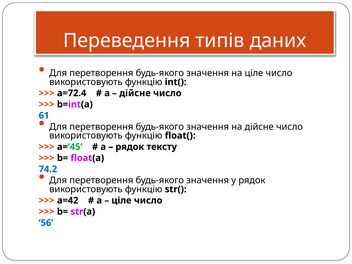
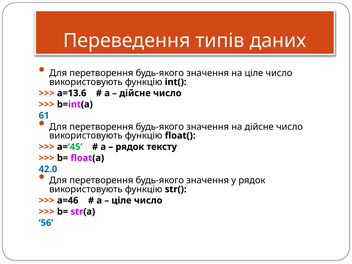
a=72.4: a=72.4 -> a=13.6
74.2: 74.2 -> 42.0
a=42: a=42 -> a=46
